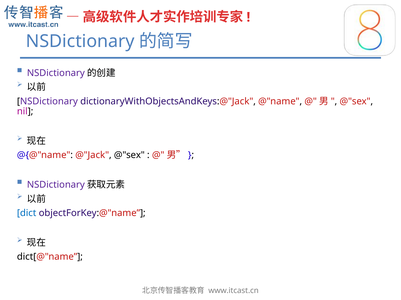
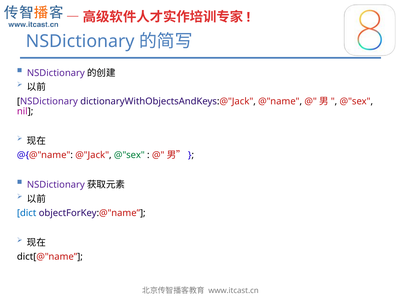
@"sex at (129, 156) colour: black -> green
